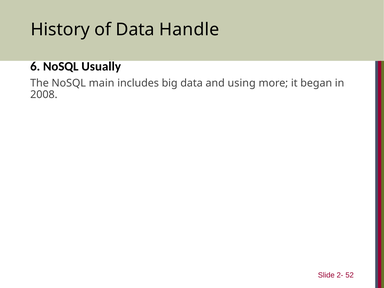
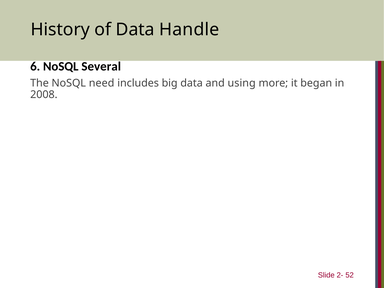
Usually: Usually -> Several
main: main -> need
